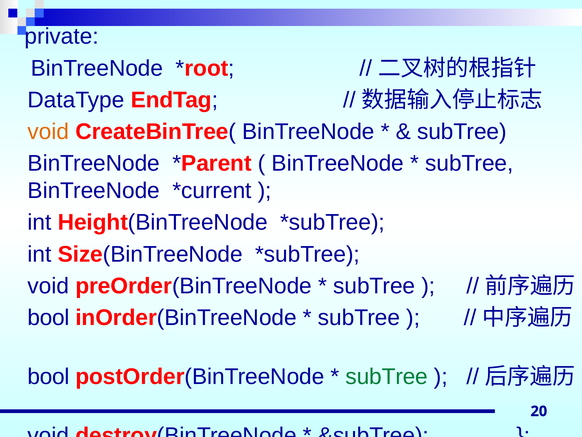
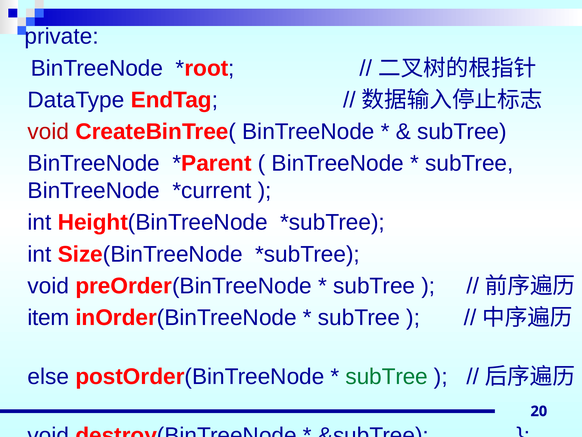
void at (48, 132) colour: orange -> red
bool at (48, 317): bool -> item
bool at (48, 376): bool -> else
